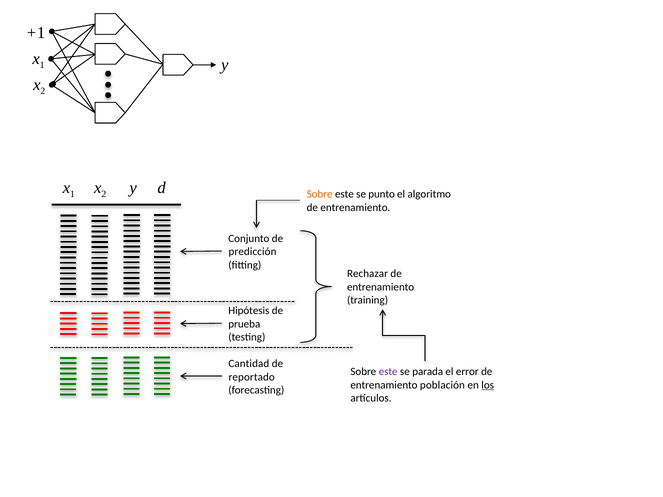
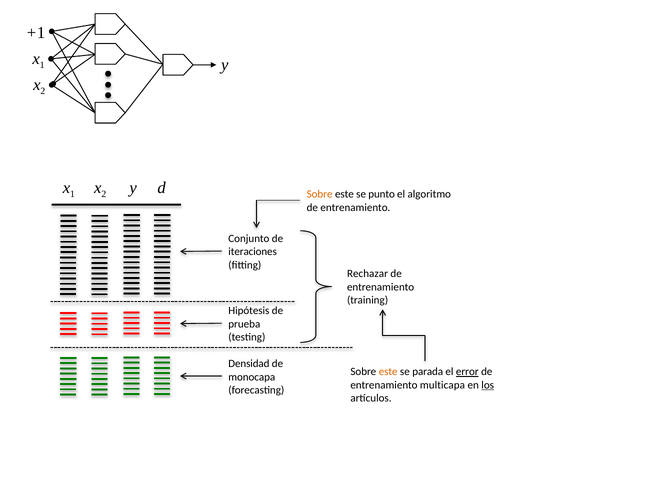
predicción: predicción -> iteraciones
Cantidad: Cantidad -> Densidad
este at (388, 372) colour: purple -> orange
error underline: none -> present
reportado: reportado -> monocapa
población: población -> multicapa
